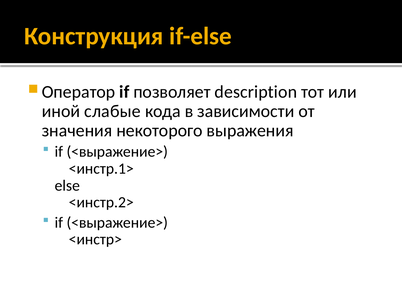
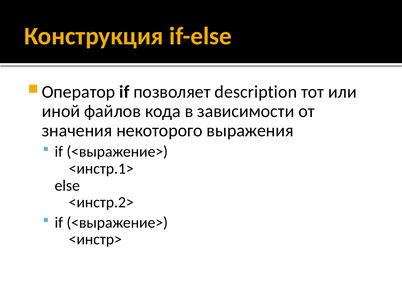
слабые: слабые -> файлов
